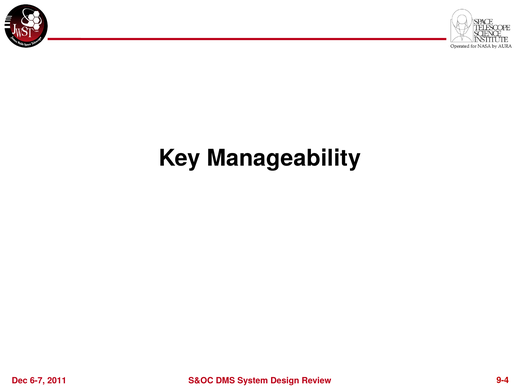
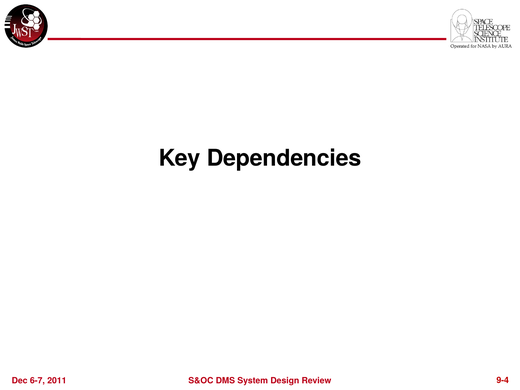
Manageability: Manageability -> Dependencies
